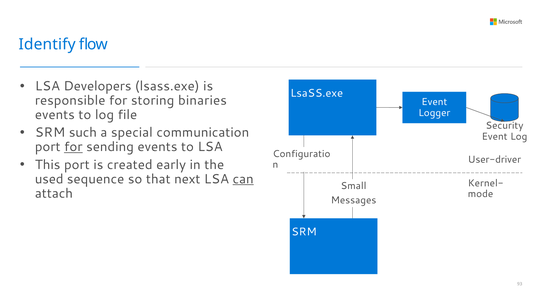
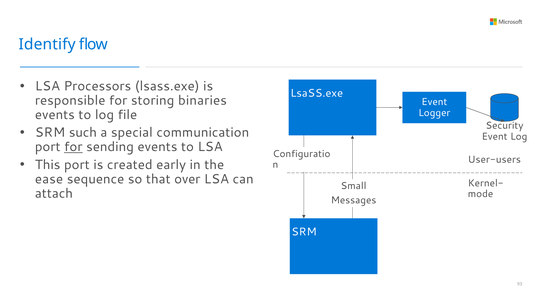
Developers: Developers -> Processors
User-driver: User-driver -> User-users
used: used -> ease
next: next -> over
can underline: present -> none
